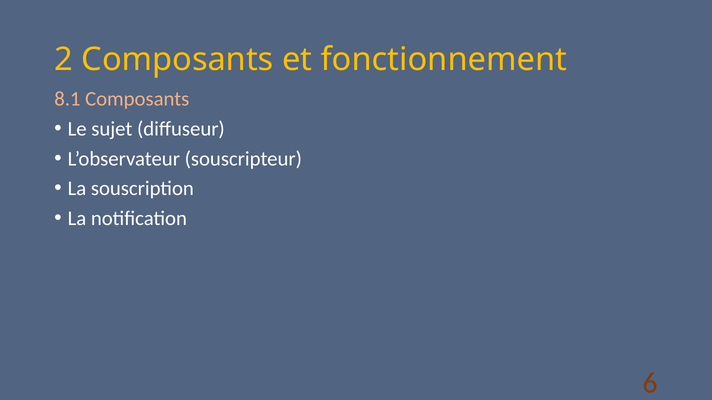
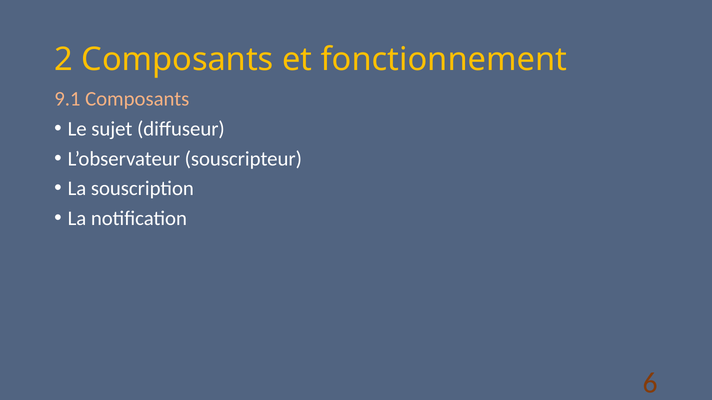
8.1: 8.1 -> 9.1
